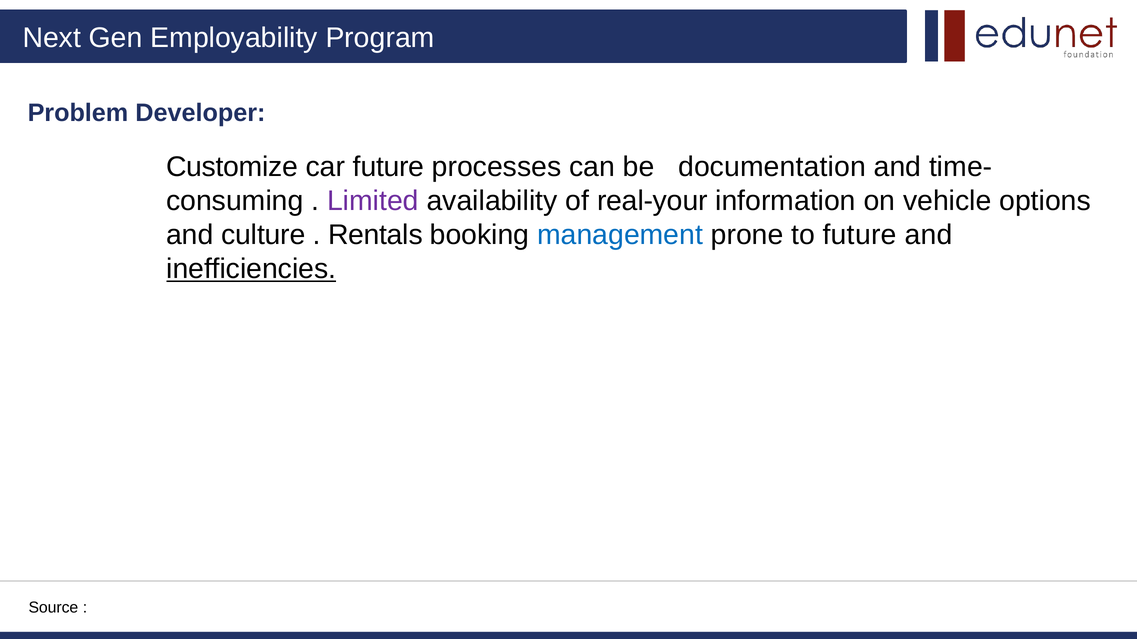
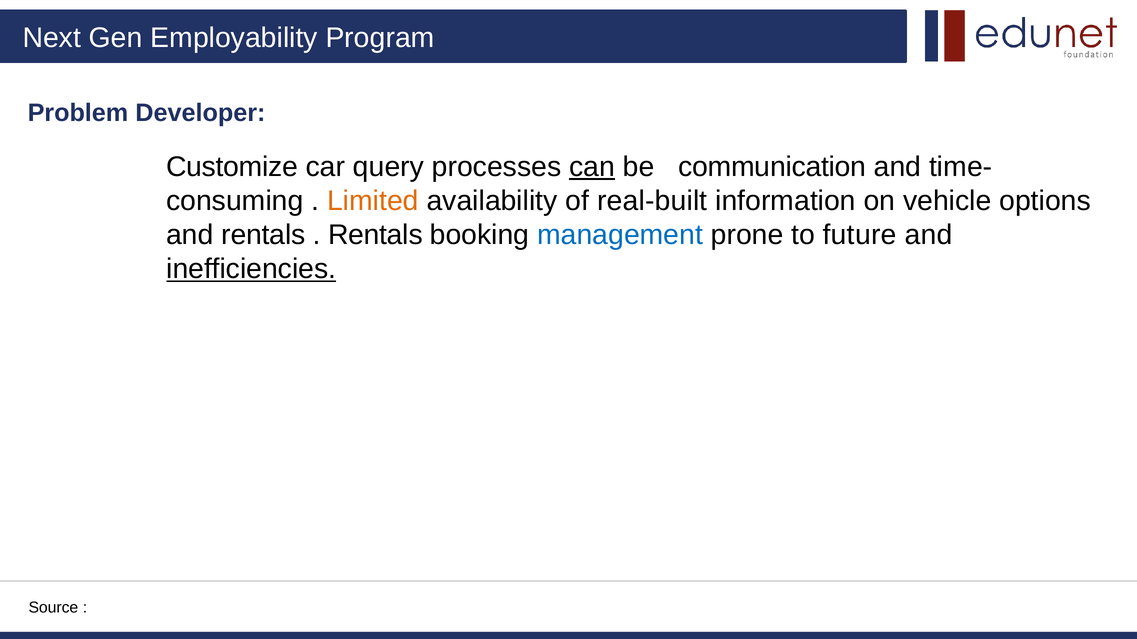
car future: future -> query
can underline: none -> present
documentation: documentation -> communication
Limited colour: purple -> orange
real-your: real-your -> real-built
and culture: culture -> rentals
